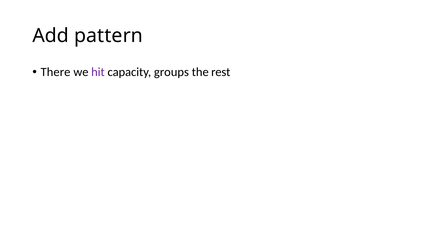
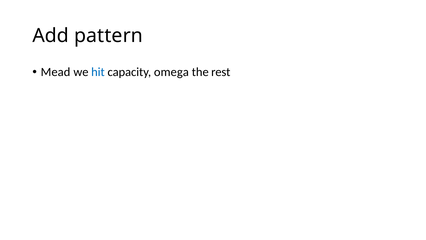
There: There -> Mead
hit colour: purple -> blue
groups: groups -> omega
